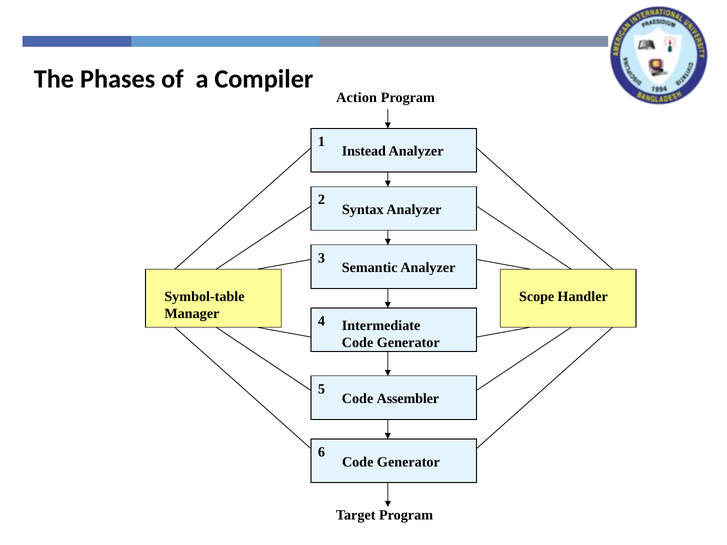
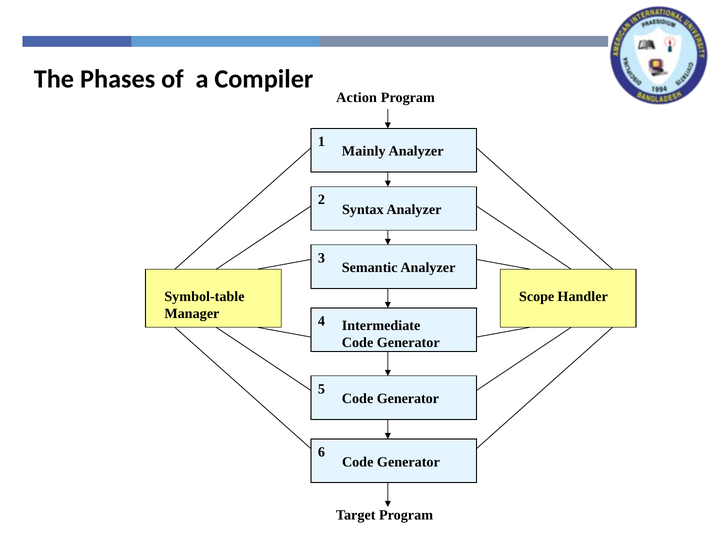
Instead: Instead -> Mainly
Assembler at (408, 399): Assembler -> Generator
